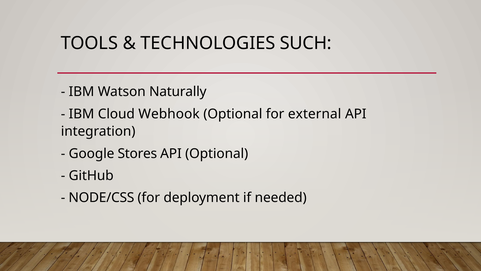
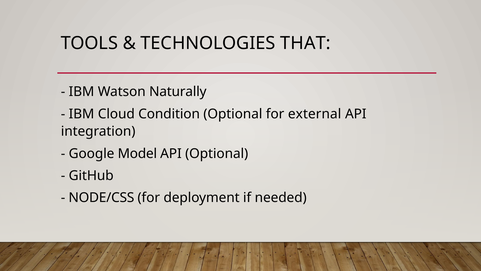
SUCH: SUCH -> THAT
Webhook: Webhook -> Condition
Stores: Stores -> Model
